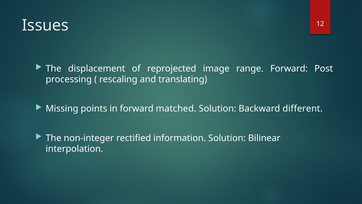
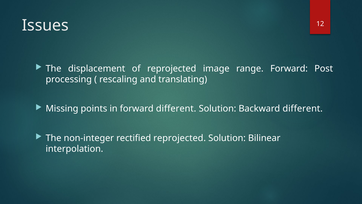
forward matched: matched -> different
rectified information: information -> reprojected
